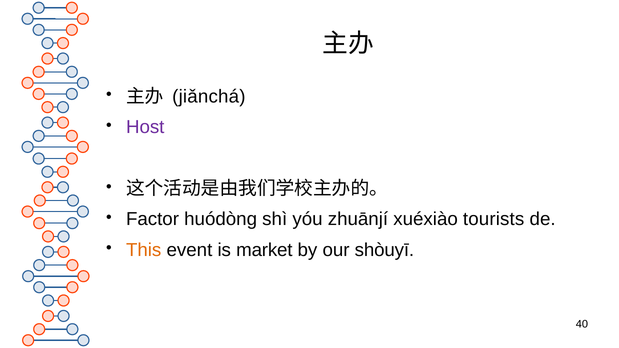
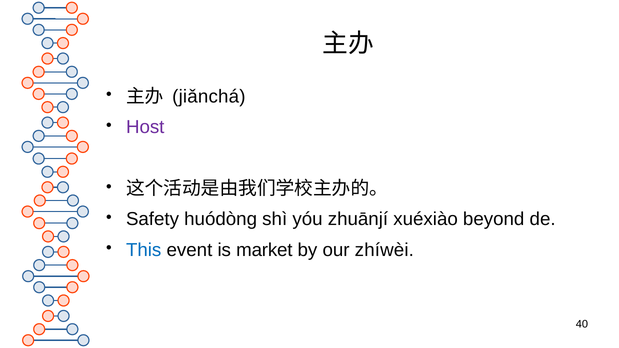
Factor: Factor -> Safety
tourists: tourists -> beyond
This colour: orange -> blue
shòuyī: shòuyī -> zhíwèi
